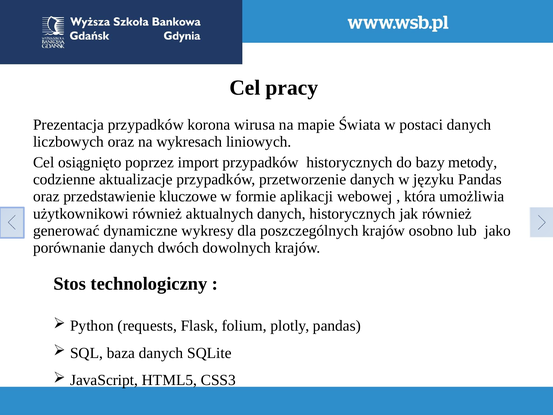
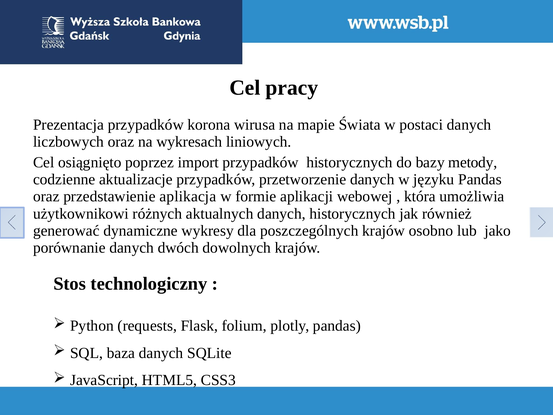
kluczowe: kluczowe -> aplikacja
użytkownikowi również: również -> różnych
